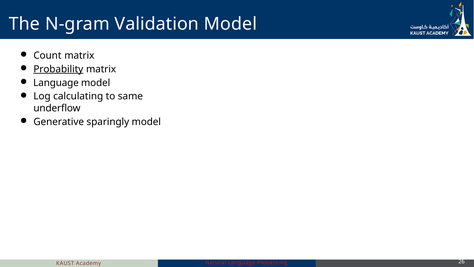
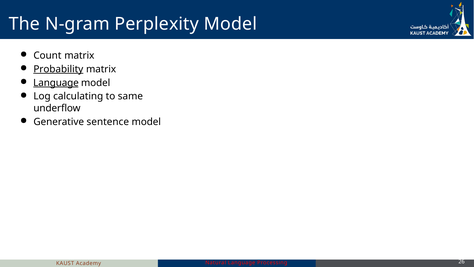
Validation: Validation -> Perplexity
Language at (56, 83) underline: none -> present
sparingly: sparingly -> sentence
